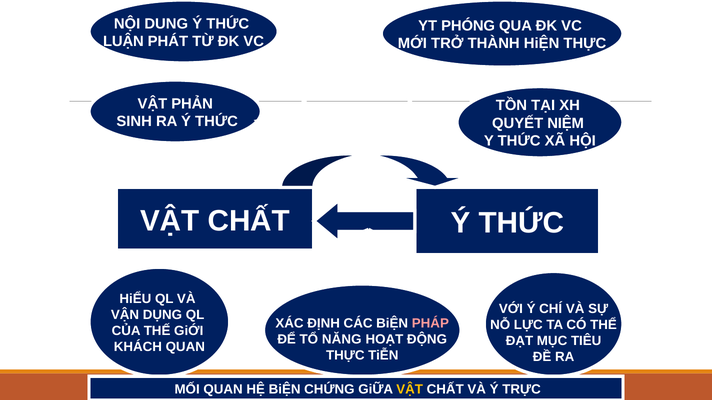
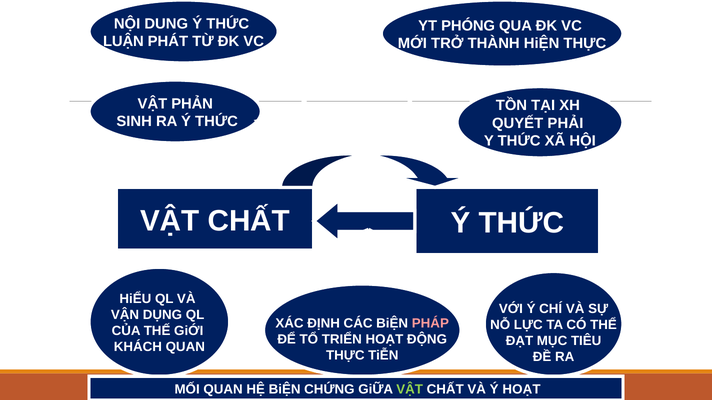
NIỆM: NIỆM -> PHẢI
NĂNG: NĂNG -> TRIỂN
VẬT at (410, 390) colour: yellow -> light green
Ý TRỰC: TRỰC -> HOẠT
